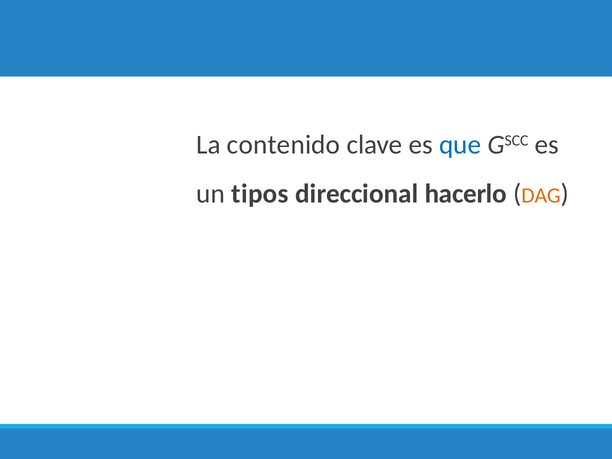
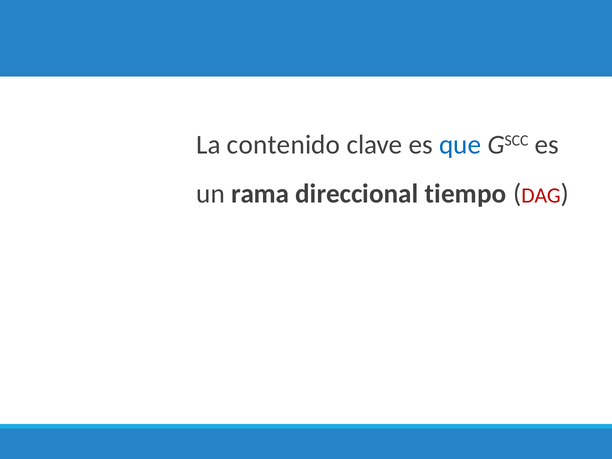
tipos: tipos -> rama
hacerlo: hacerlo -> tiempo
DAG colour: orange -> red
